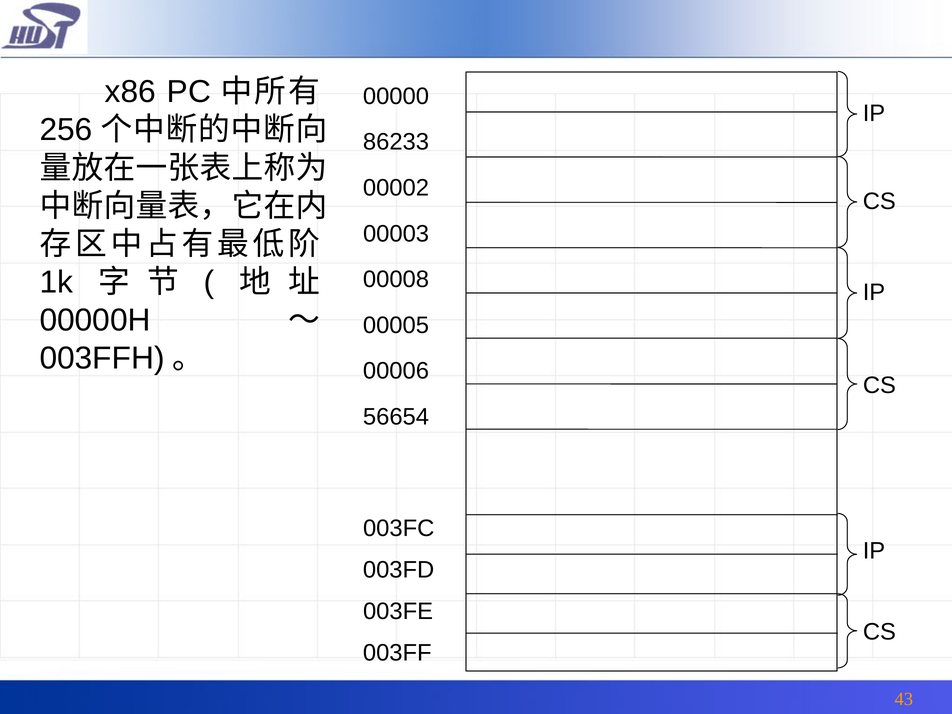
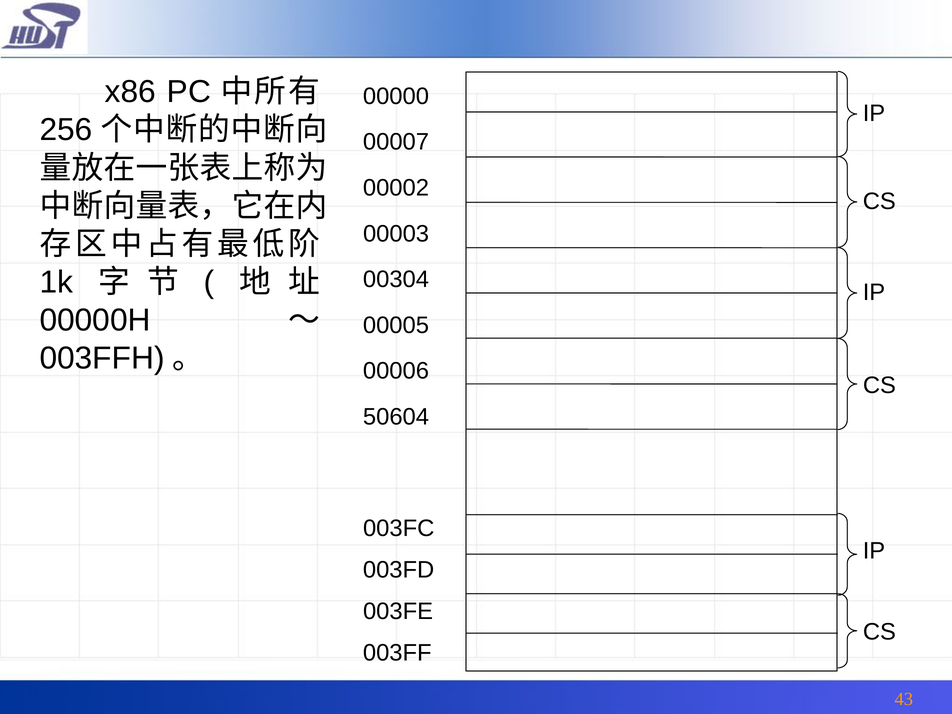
86233: 86233 -> 00007
00008: 00008 -> 00304
56654: 56654 -> 50604
